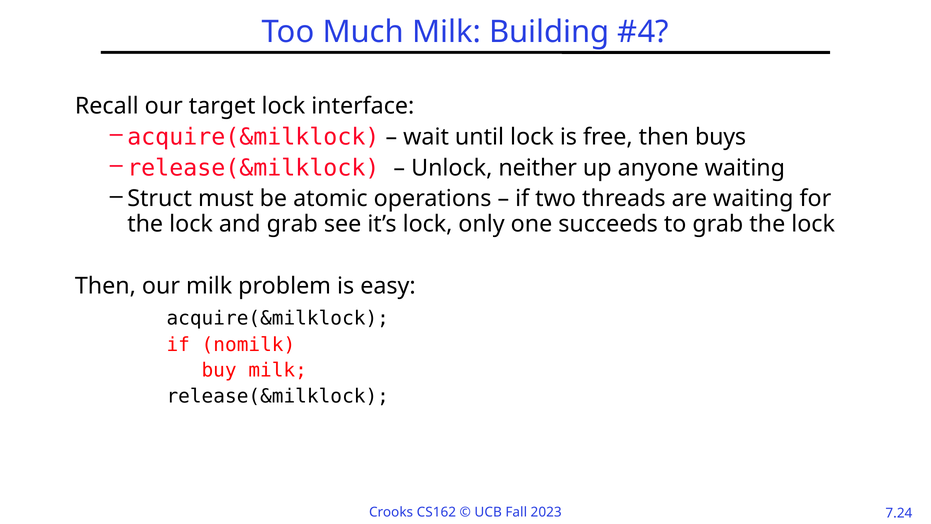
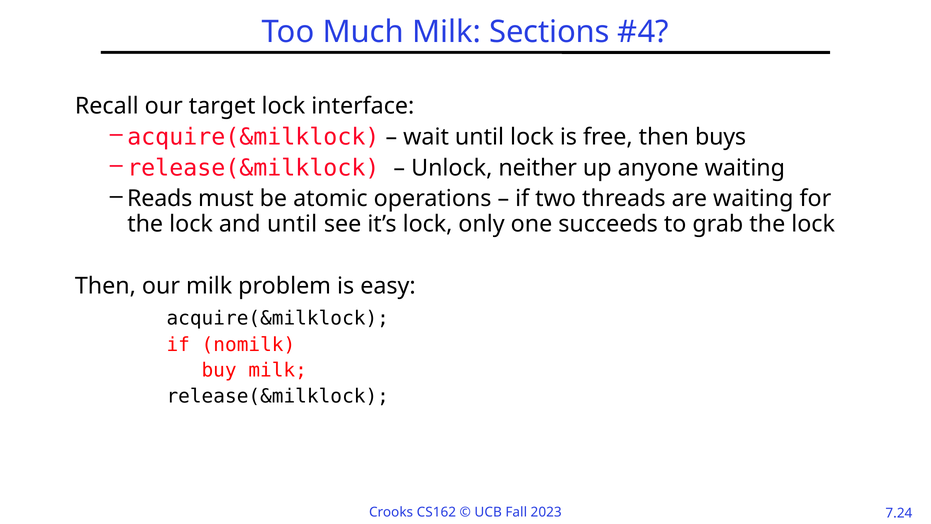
Building: Building -> Sections
Struct: Struct -> Reads
and grab: grab -> until
